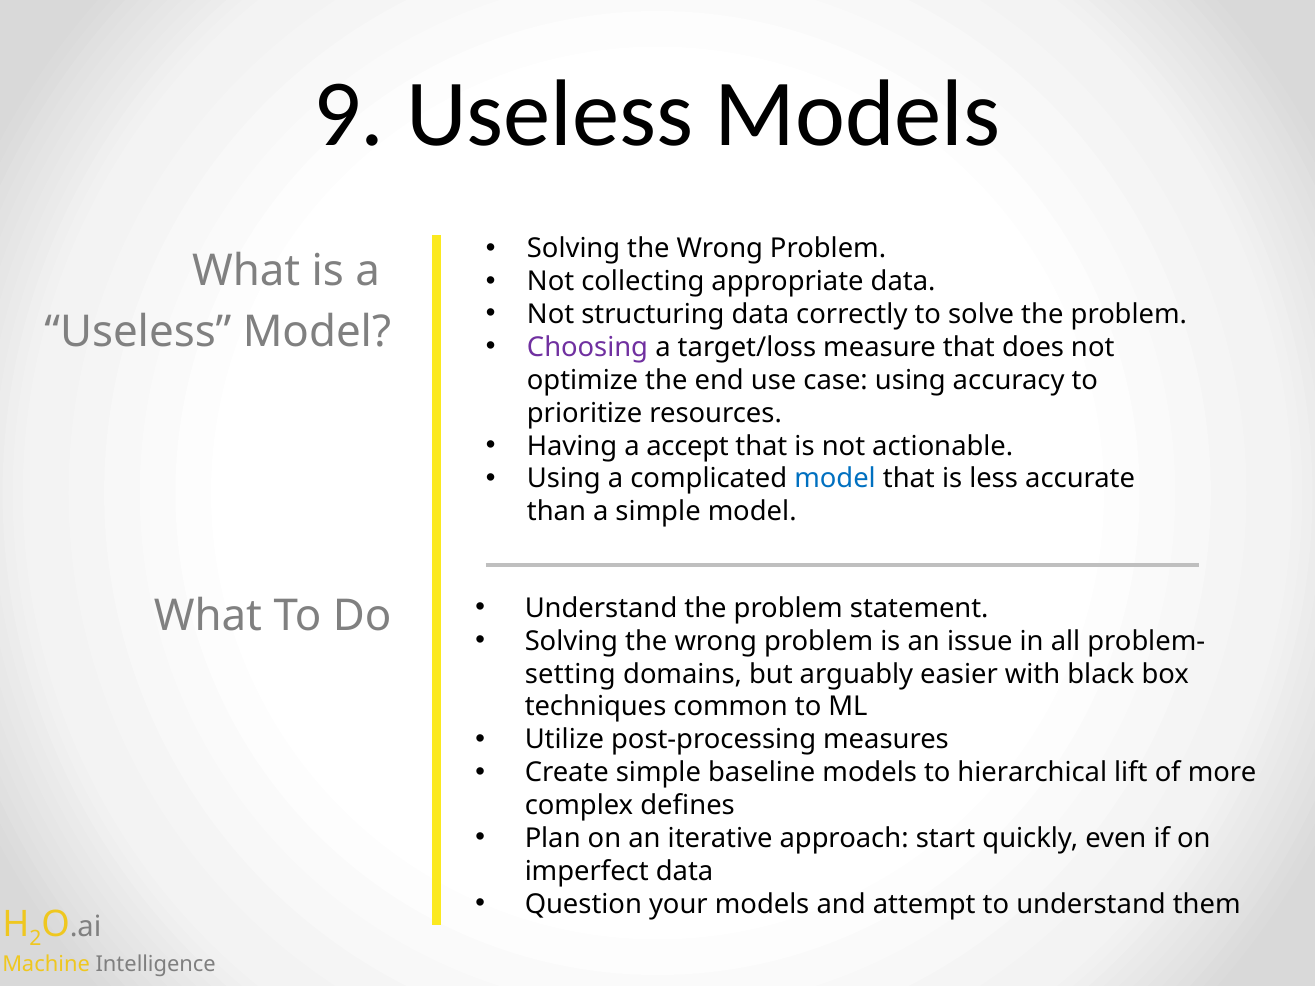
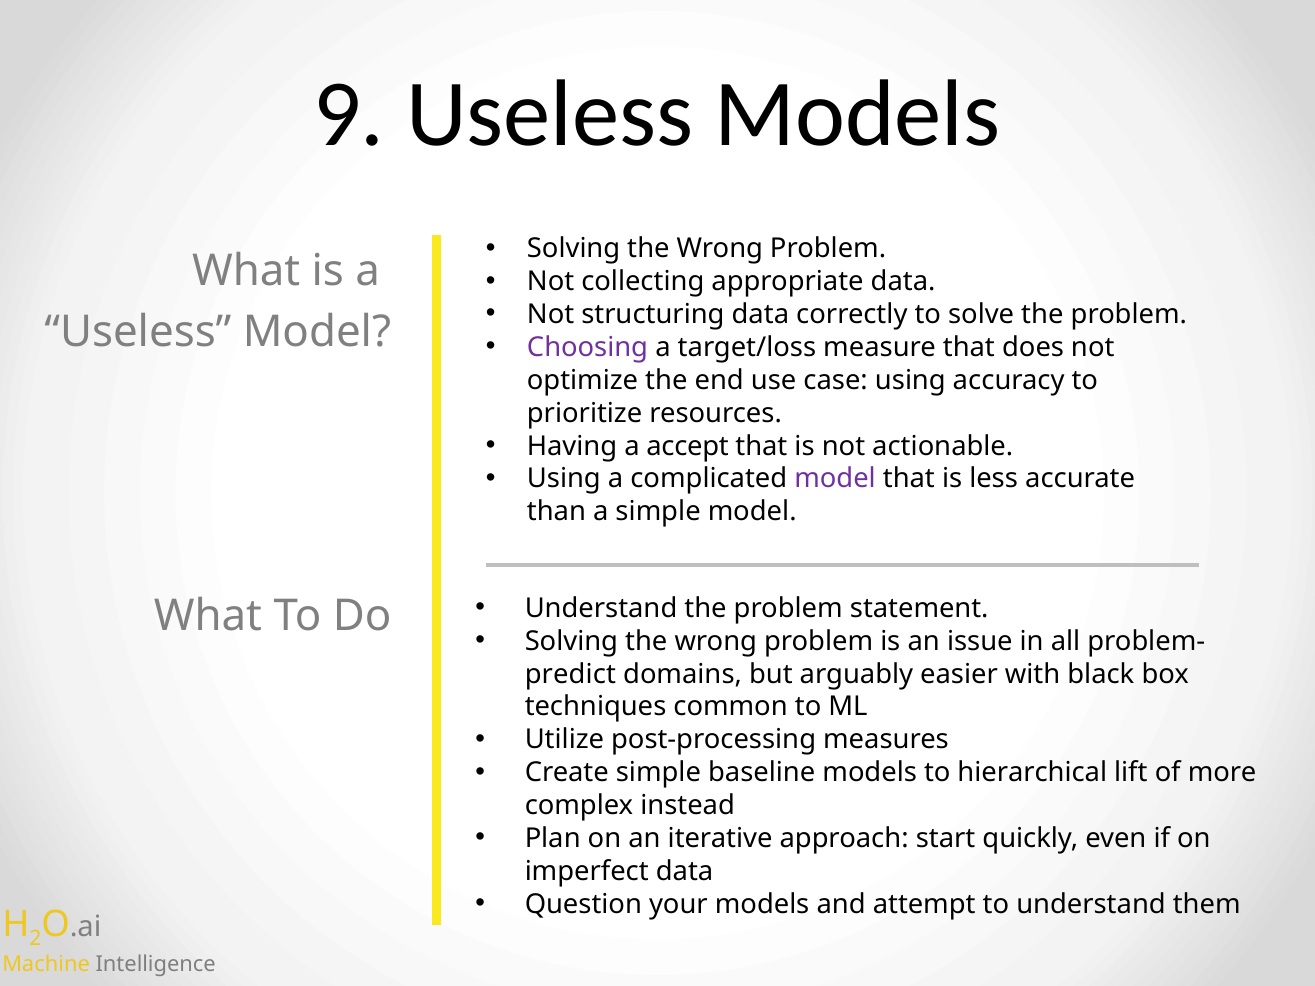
model at (835, 479) colour: blue -> purple
setting: setting -> predict
defines: defines -> instead
